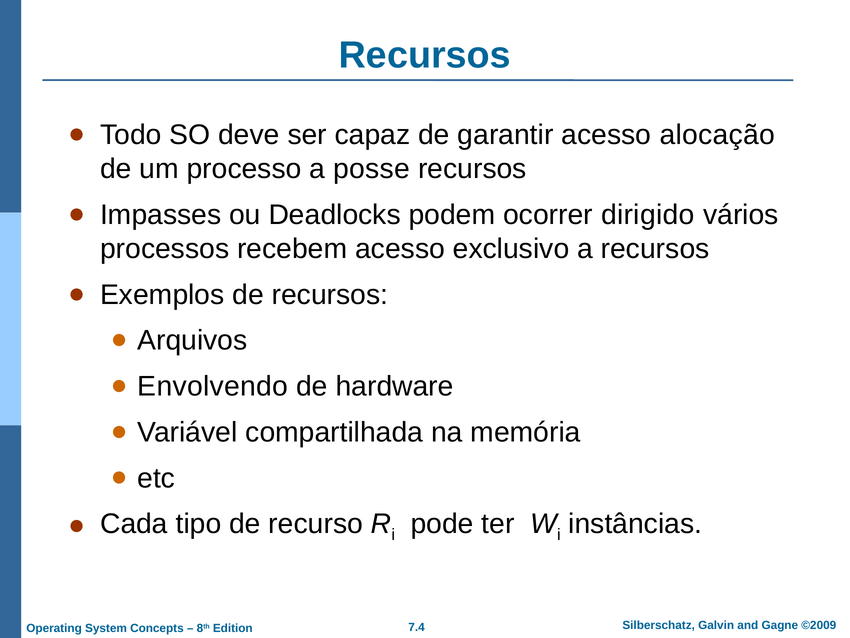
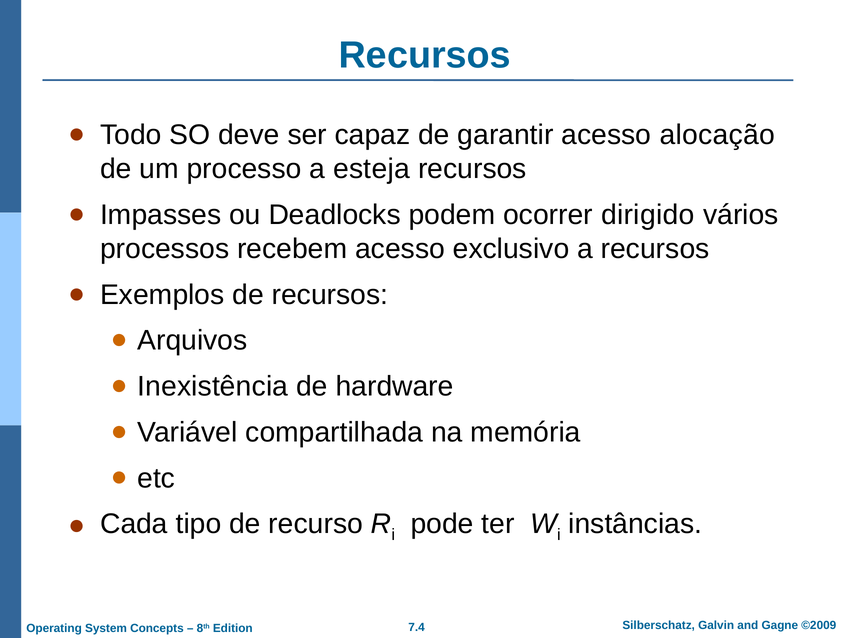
posse: posse -> esteja
Envolvendo: Envolvendo -> Inexistência
